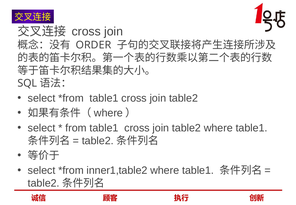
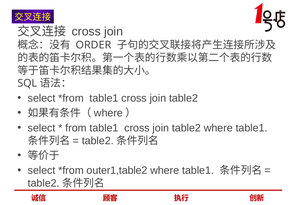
inner1,table2: inner1,table2 -> outer1,table2
